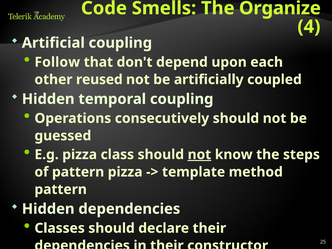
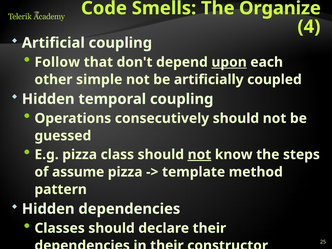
upon underline: none -> present
reused: reused -> simple
of pattern: pattern -> assume
